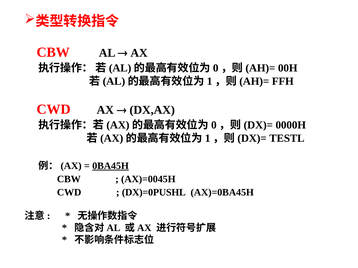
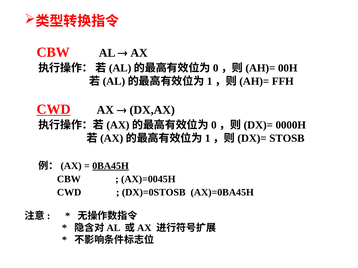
CWD at (54, 110) underline: none -> present
TESTL: TESTL -> STOSB
DX)=0PUSHL: DX)=0PUSHL -> DX)=0STOSB
